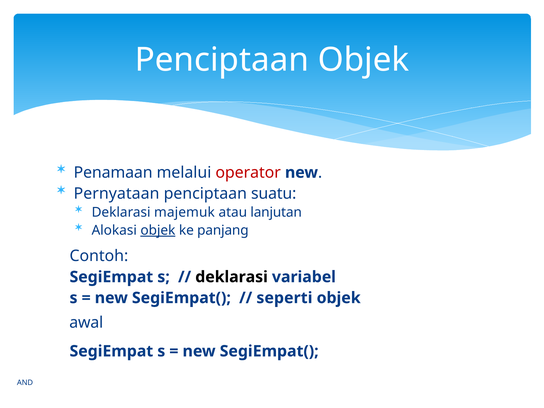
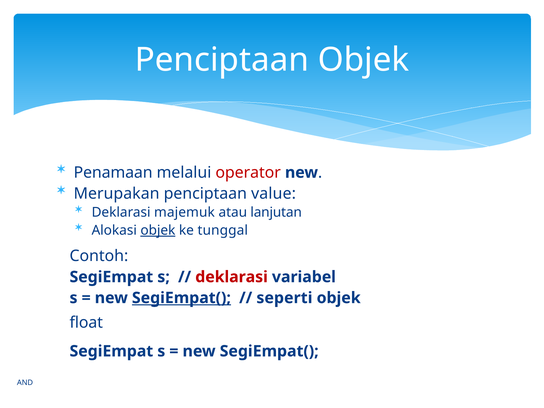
Pernyataan: Pernyataan -> Merupakan
suatu: suatu -> value
panjang: panjang -> tunggal
deklarasi at (232, 277) colour: black -> red
SegiEmpat( at (181, 298) underline: none -> present
awal: awal -> float
